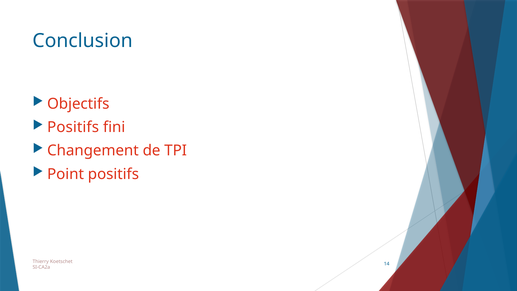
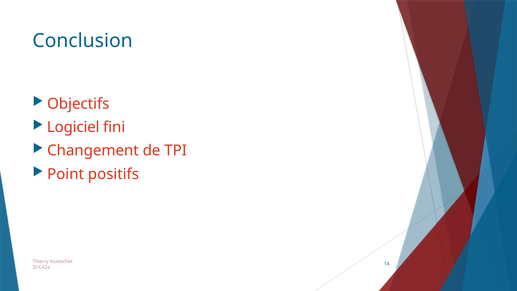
Positifs at (73, 127): Positifs -> Logiciel
